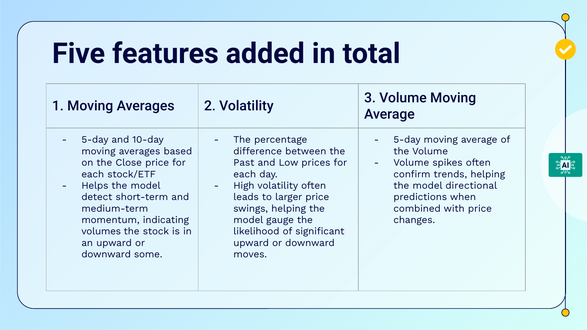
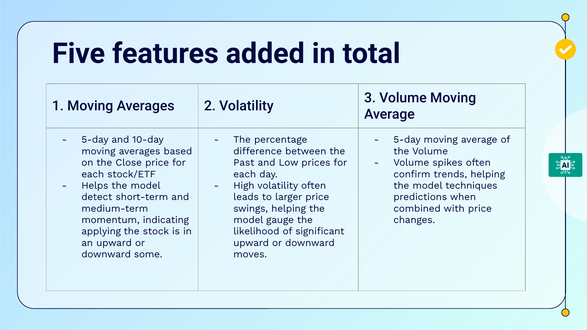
directional: directional -> techniques
volumes: volumes -> applying
